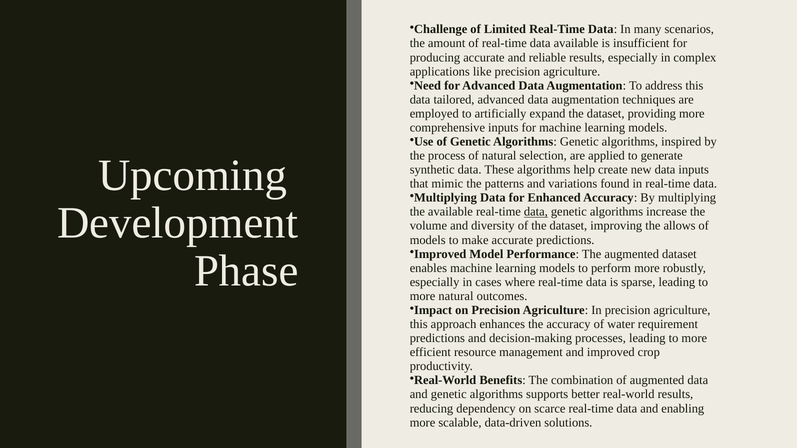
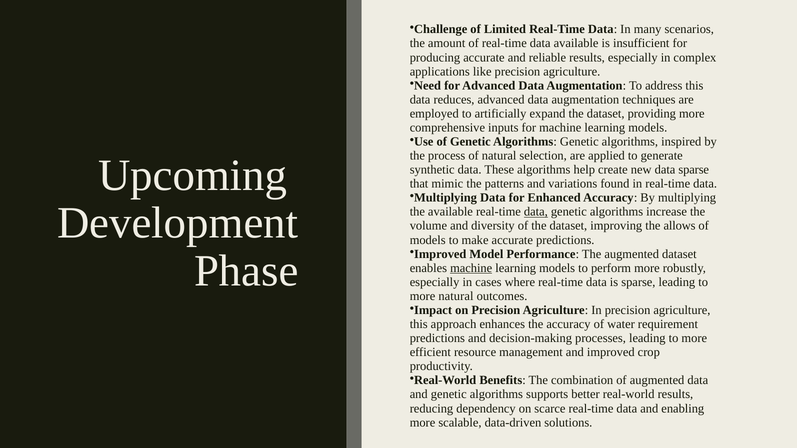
tailored: tailored -> reduces
data inputs: inputs -> sparse
machine at (471, 268) underline: none -> present
